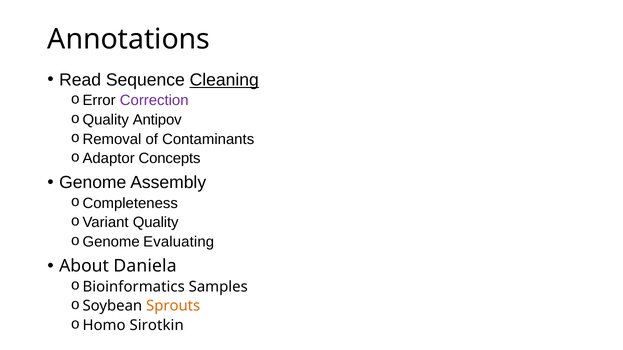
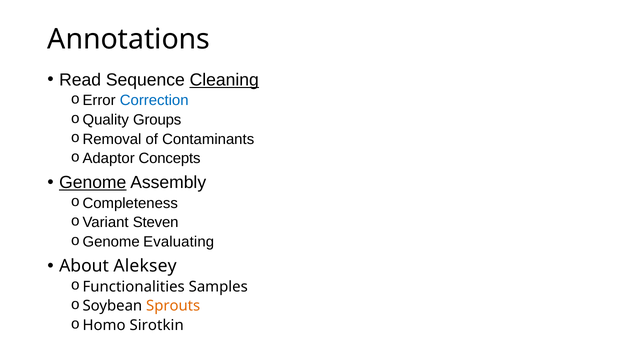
Correction colour: purple -> blue
Antipov: Antipov -> Groups
Genome underline: none -> present
Quality: Quality -> Steven
Daniela: Daniela -> Aleksey
Bioinformatics: Bioinformatics -> Functionalities
